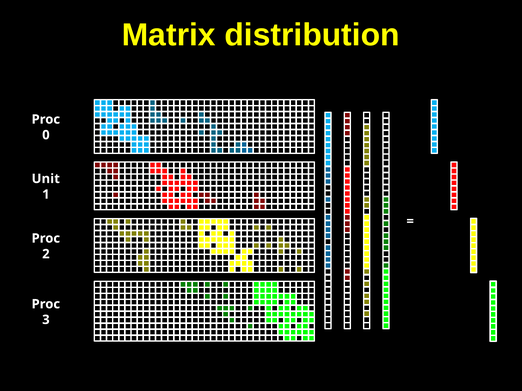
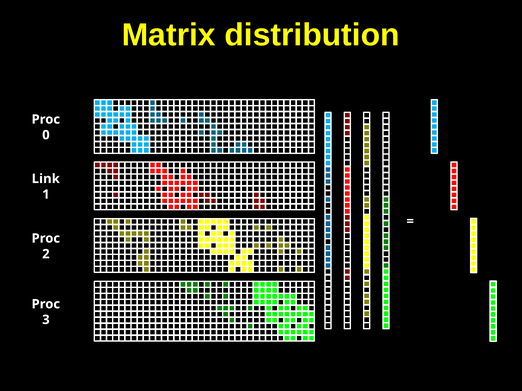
Unit: Unit -> Link
